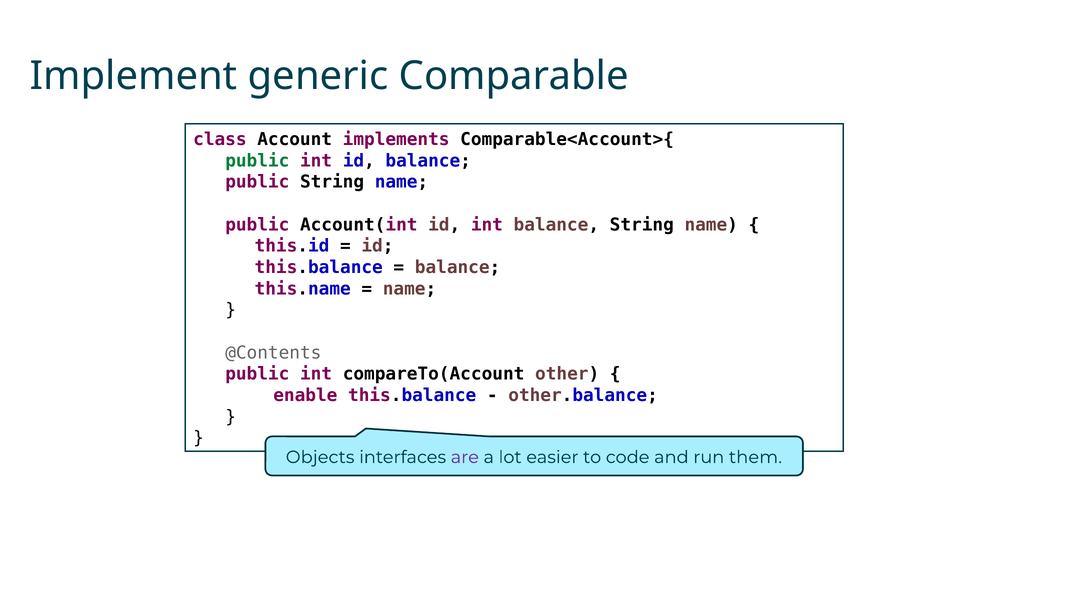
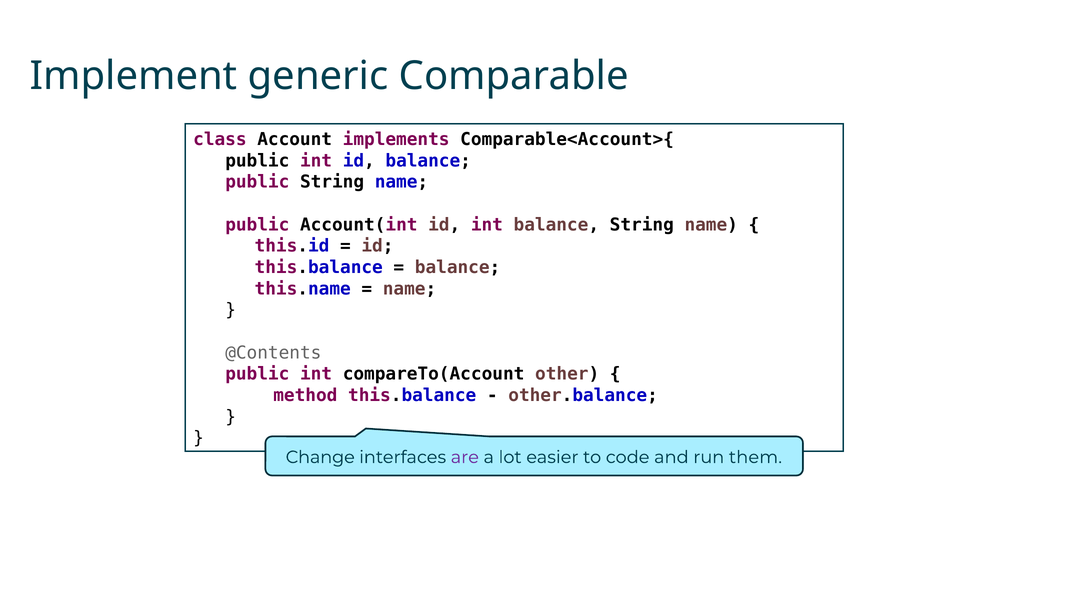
public at (257, 161) colour: green -> black
enable: enable -> method
Objects: Objects -> Change
